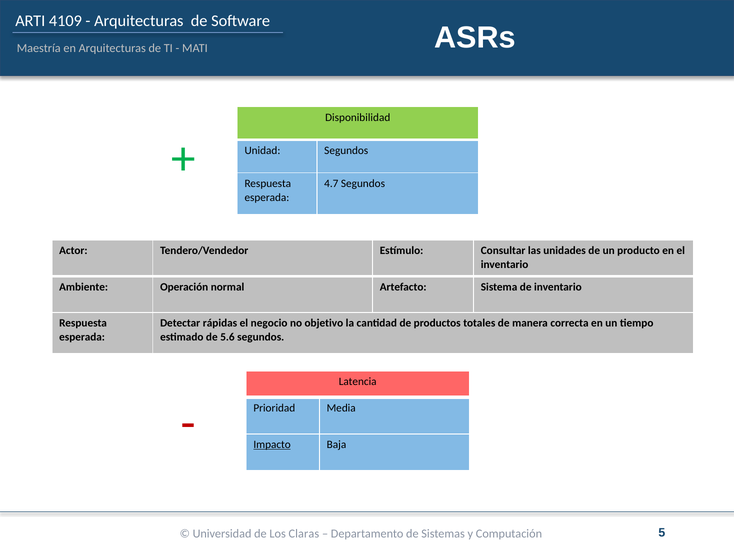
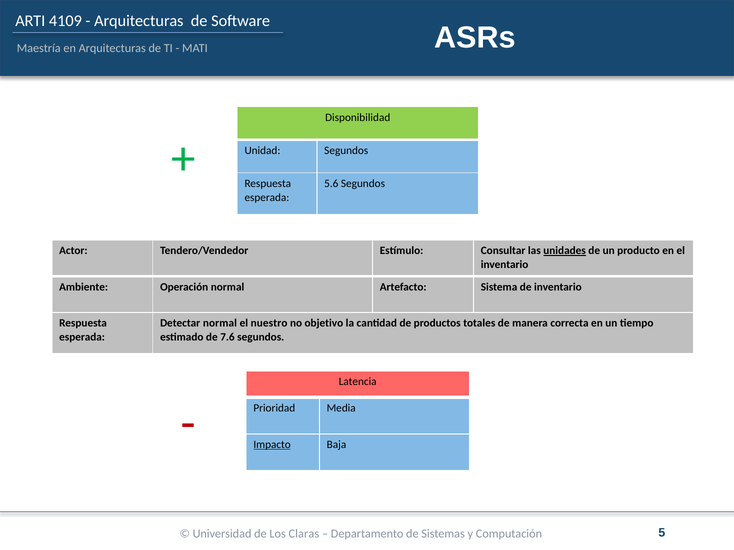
4.7: 4.7 -> 5.6
unidades underline: none -> present
Detectar rápidas: rápidas -> normal
negocio: negocio -> nuestro
5.6: 5.6 -> 7.6
